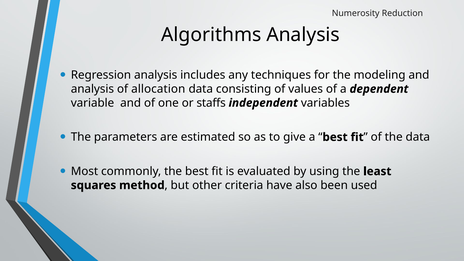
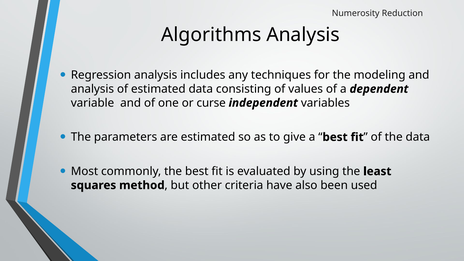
of allocation: allocation -> estimated
staffs: staffs -> curse
